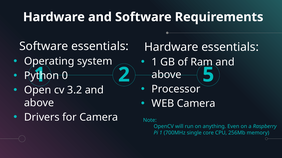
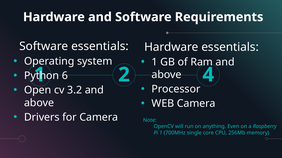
0: 0 -> 6
5: 5 -> 4
